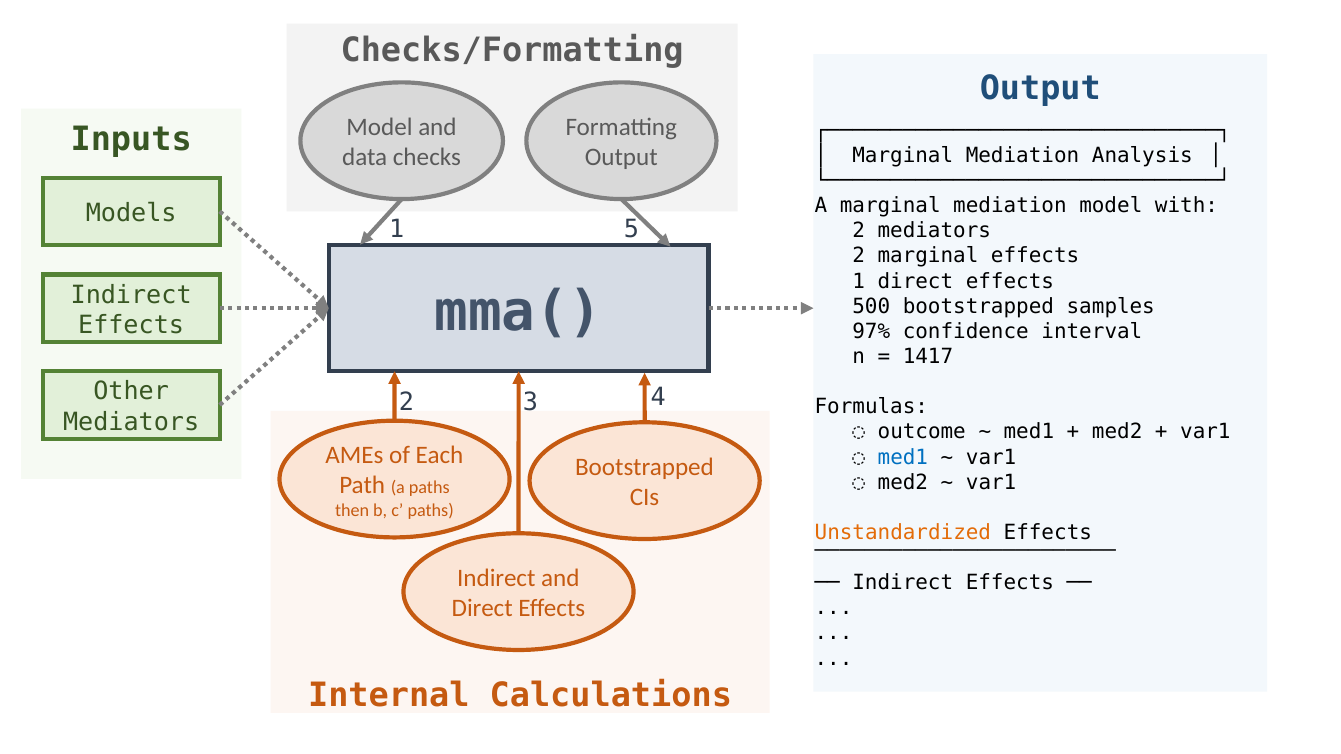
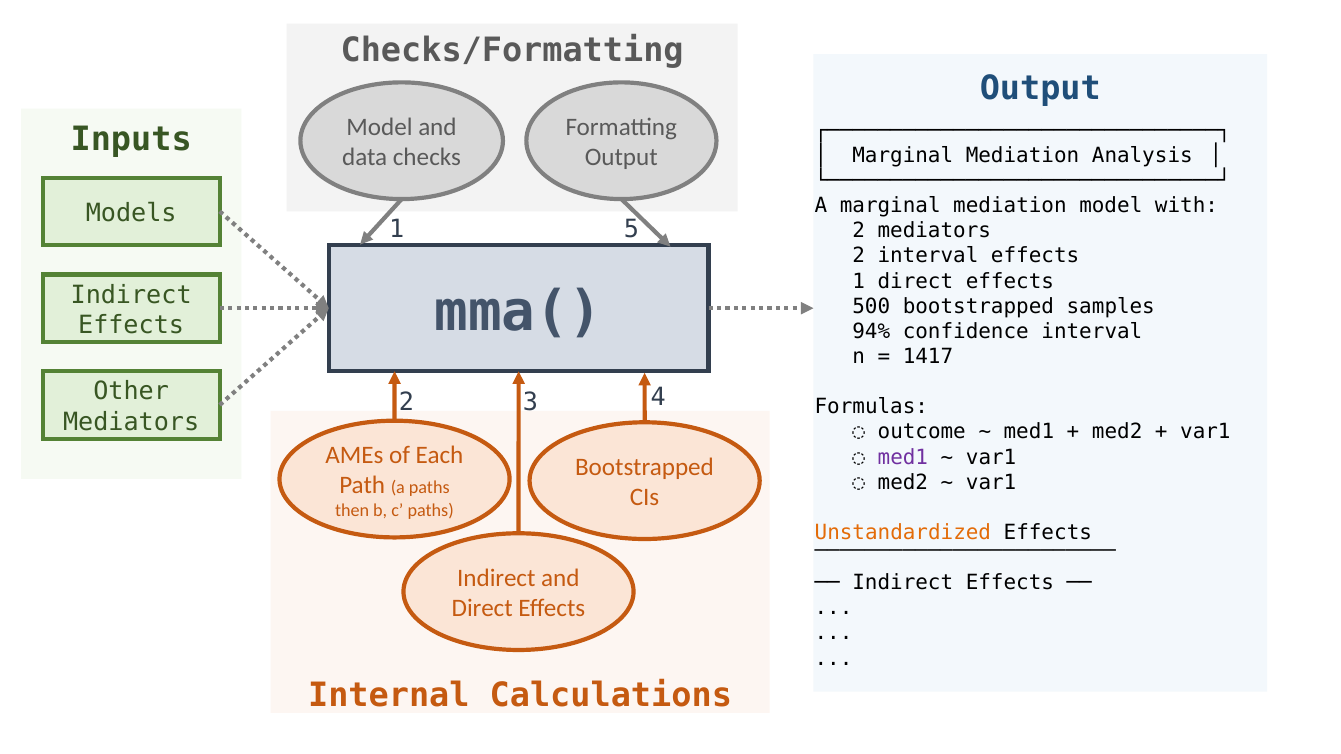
2 marginal: marginal -> interval
97%: 97% -> 94%
med1 at (903, 457) colour: blue -> purple
